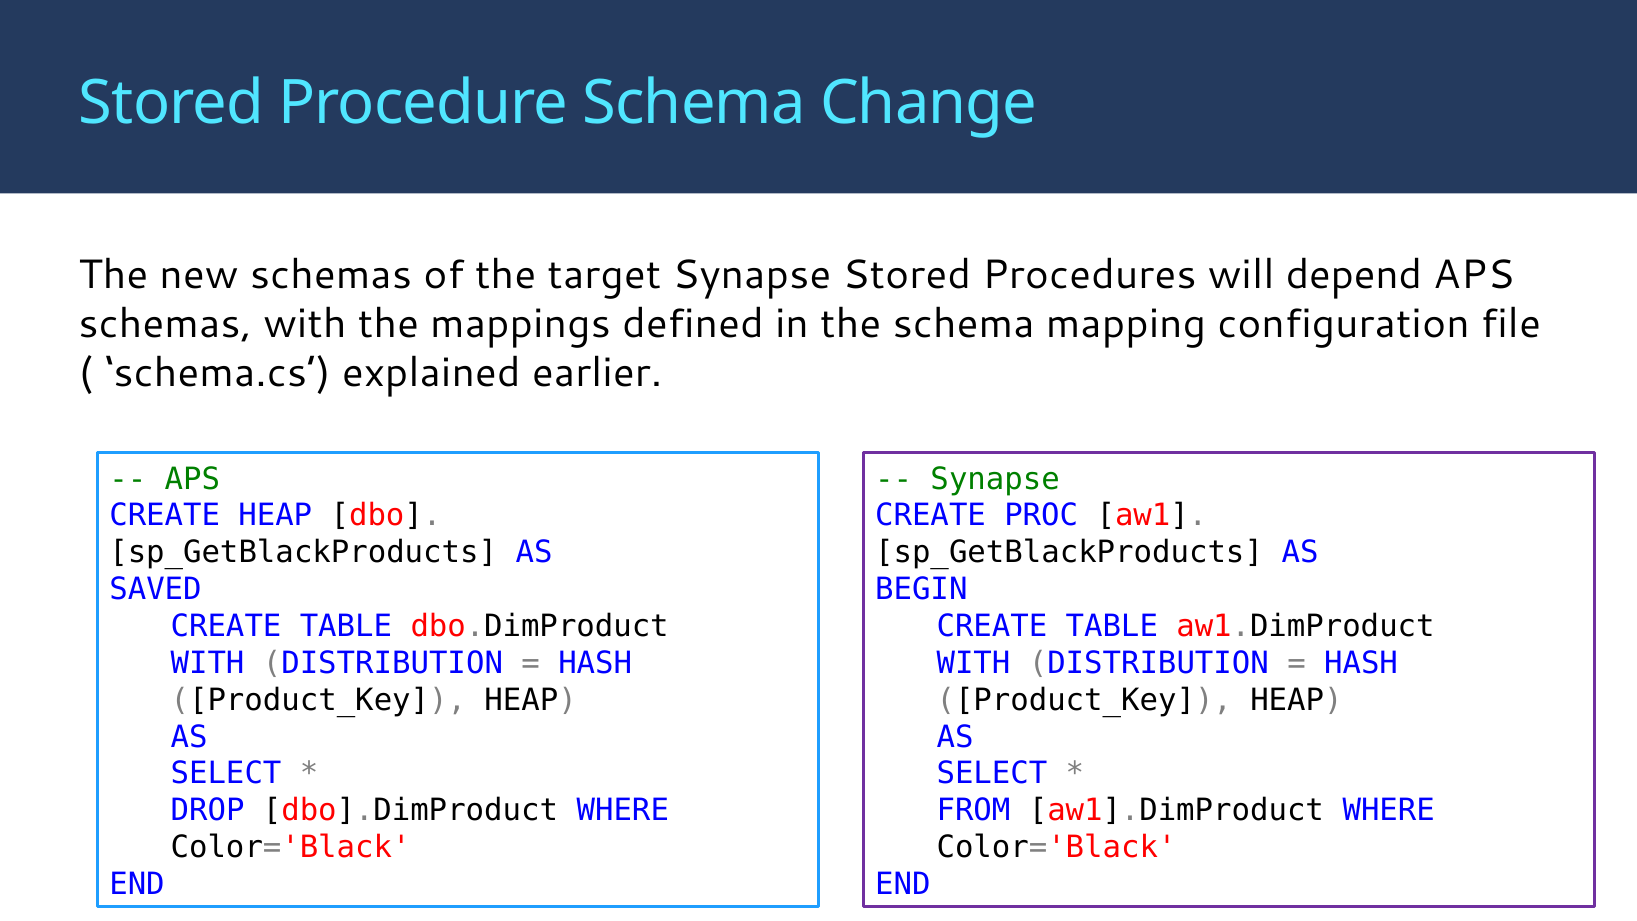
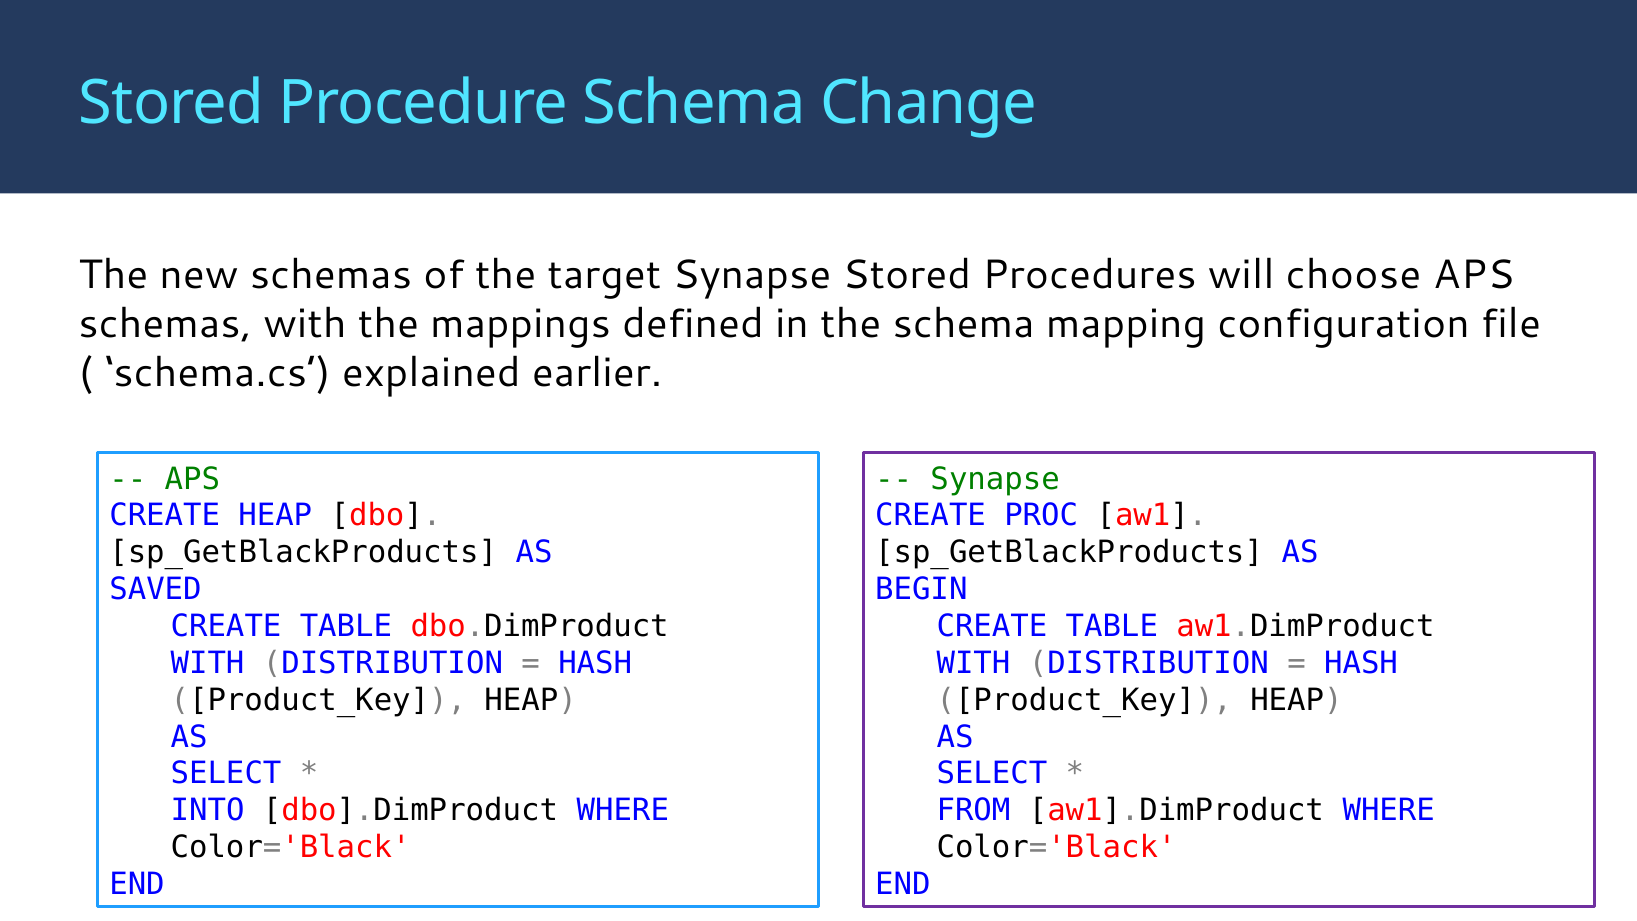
depend: depend -> choose
DROP: DROP -> INTO
